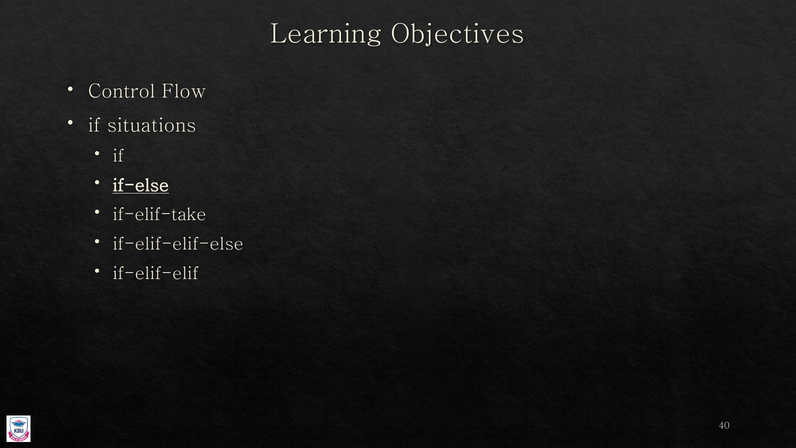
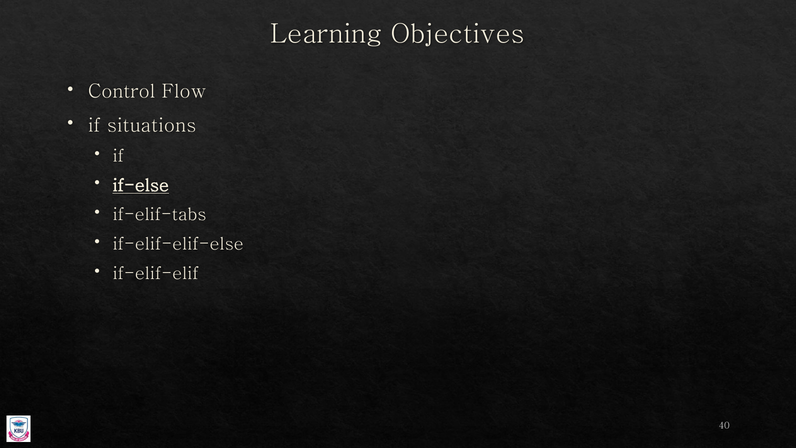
if-elif-take: if-elif-take -> if-elif-tabs
